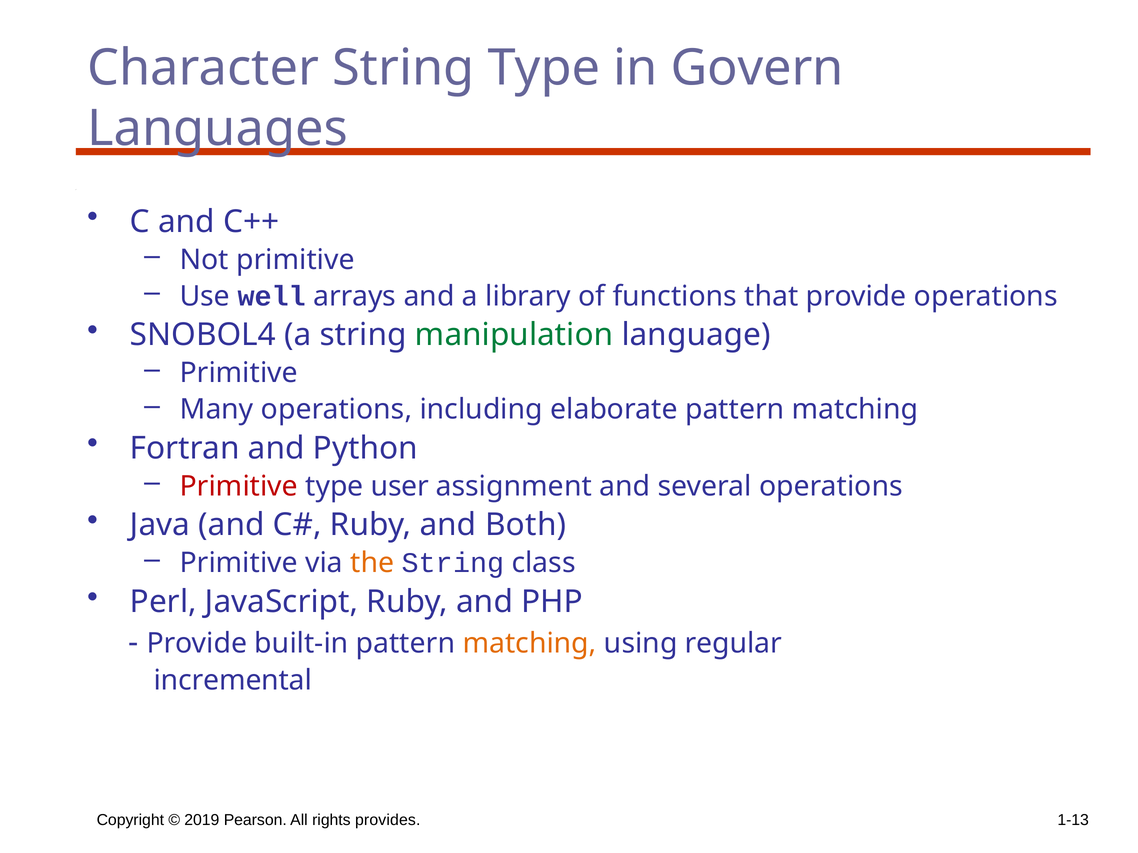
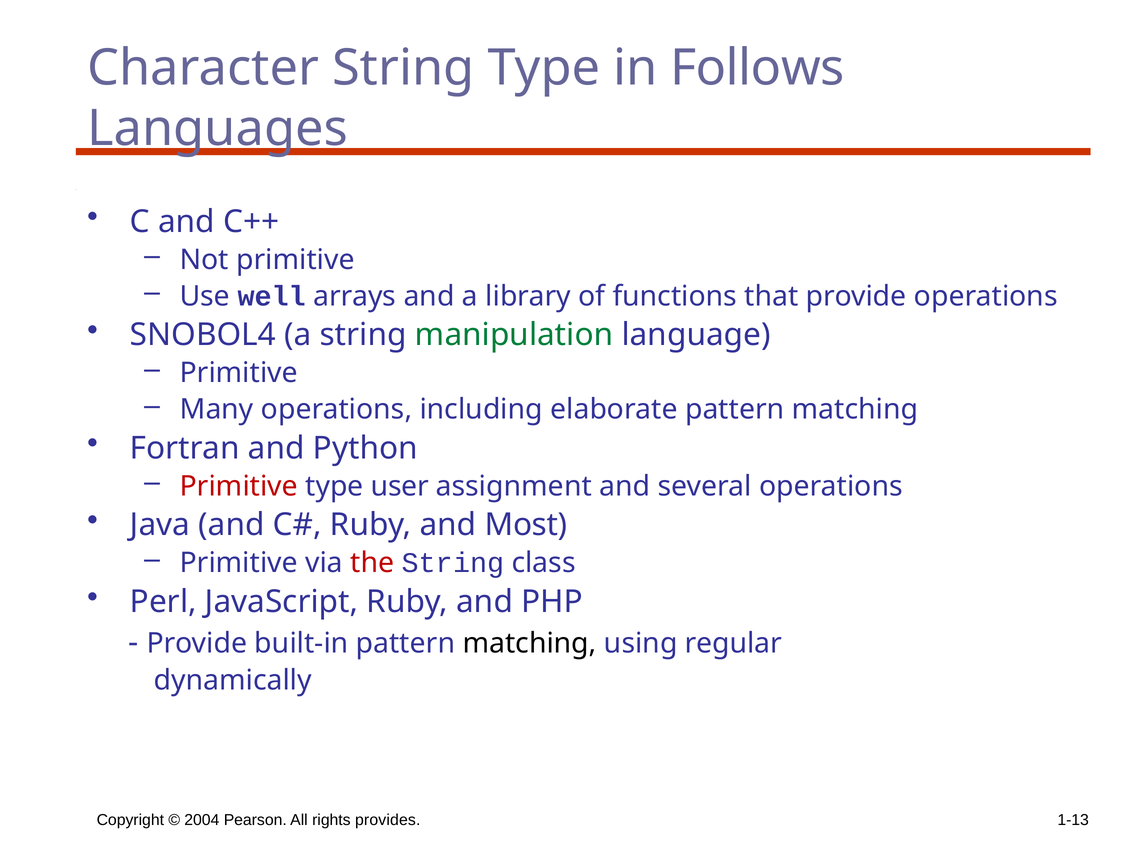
Govern: Govern -> Follows
Both: Both -> Most
the colour: orange -> red
matching at (530, 644) colour: orange -> black
incremental: incremental -> dynamically
2019: 2019 -> 2004
